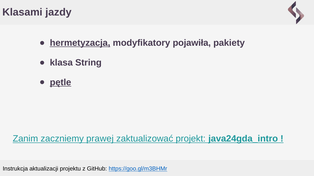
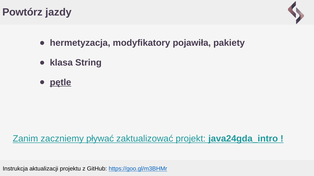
Klasami: Klasami -> Powtórz
hermetyzacja underline: present -> none
prawej: prawej -> pływać
